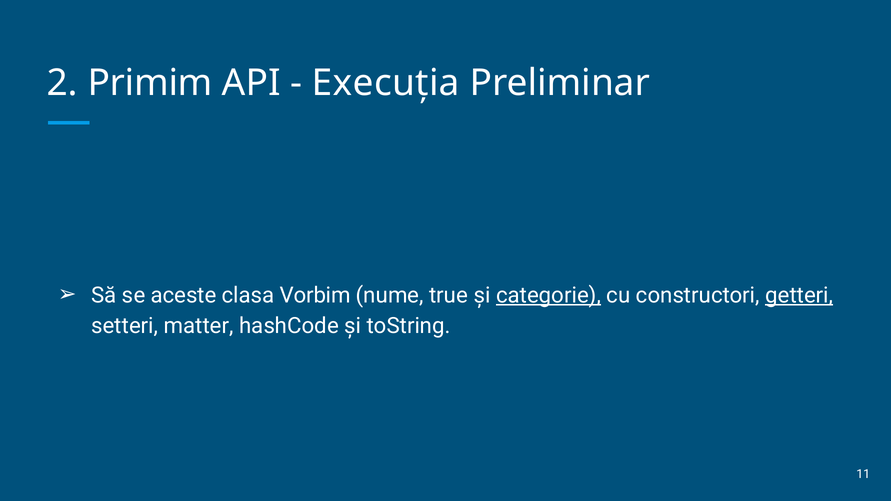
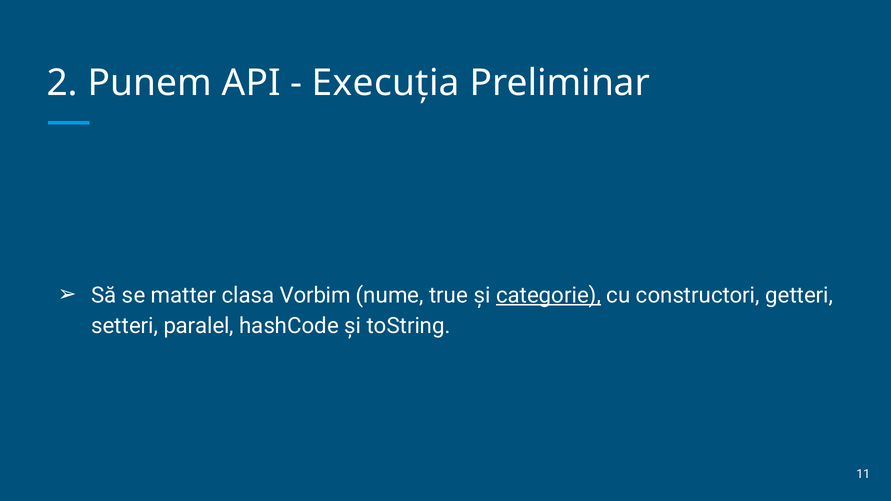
Primim: Primim -> Punem
aceste: aceste -> matter
getteri underline: present -> none
matter: matter -> paralel
